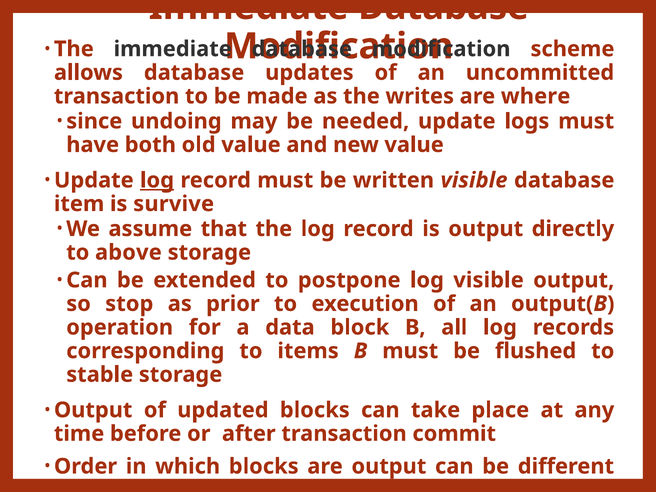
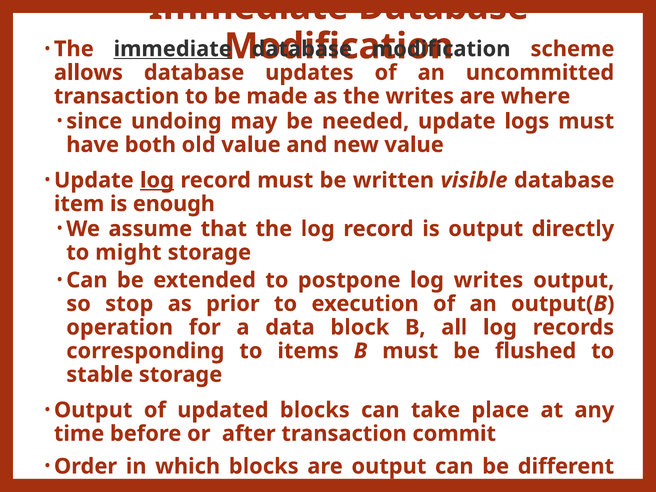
immediate at (173, 49) underline: none -> present
survive: survive -> enough
above: above -> might
log visible: visible -> writes
